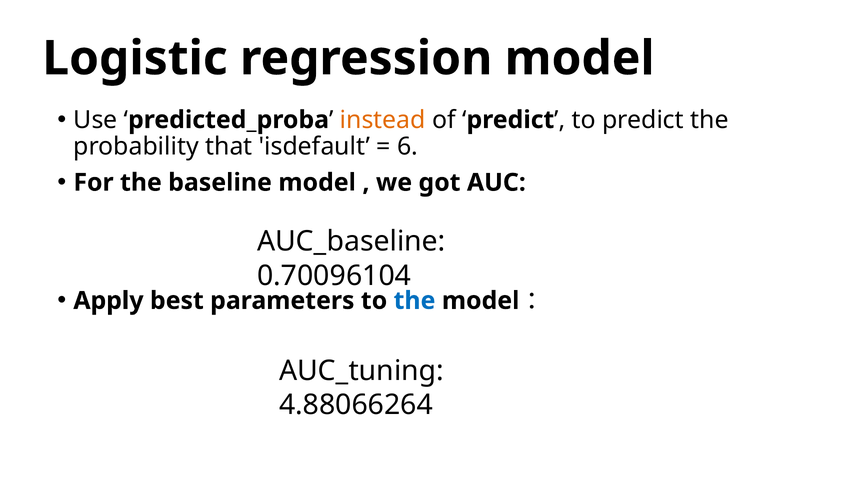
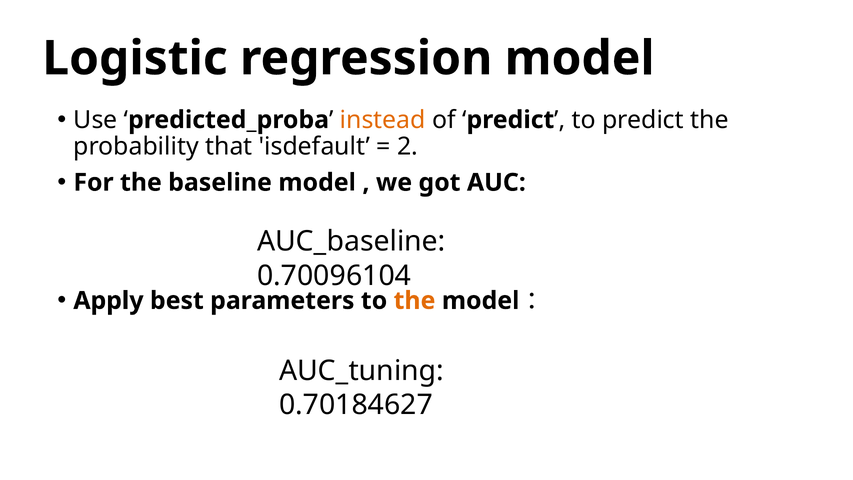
6: 6 -> 2
the at (415, 301) colour: blue -> orange
4.88066264: 4.88066264 -> 0.70184627
